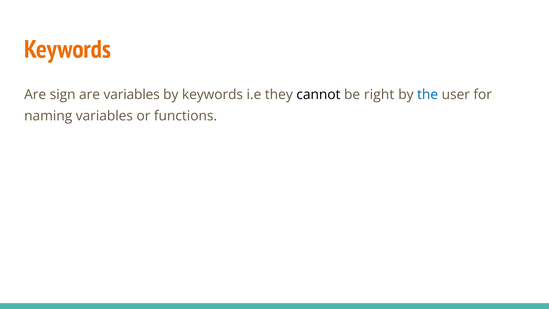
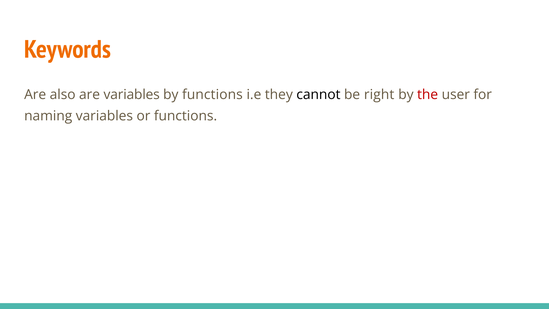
sign: sign -> also
by keywords: keywords -> functions
the colour: blue -> red
